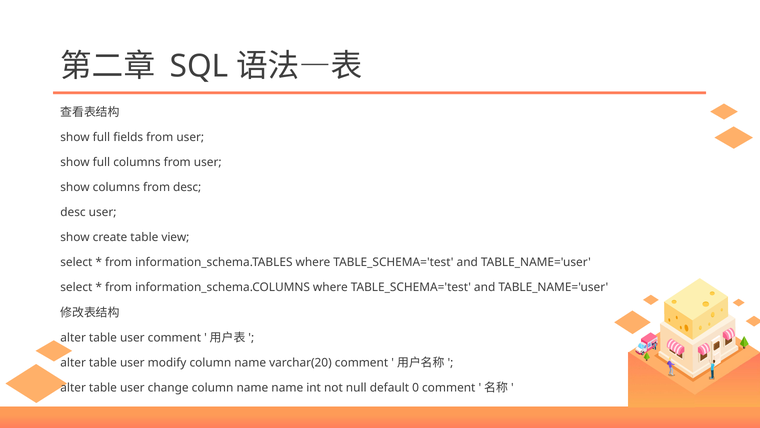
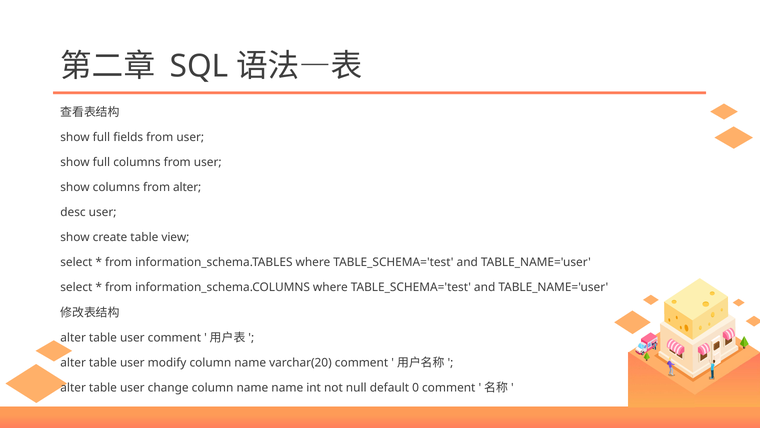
from desc: desc -> alter
